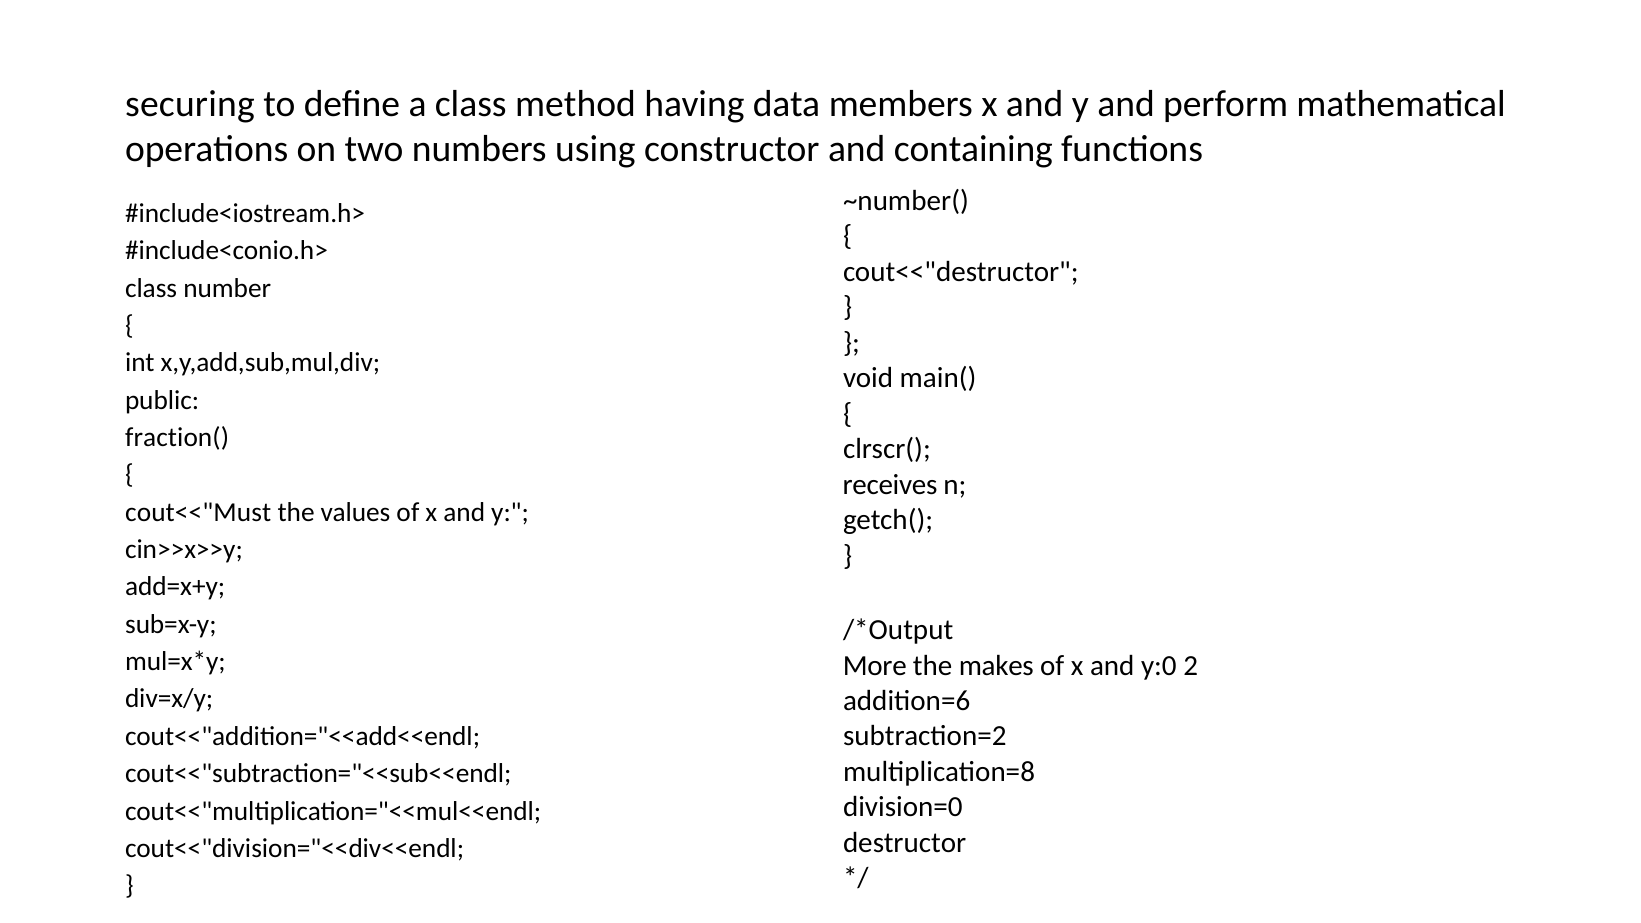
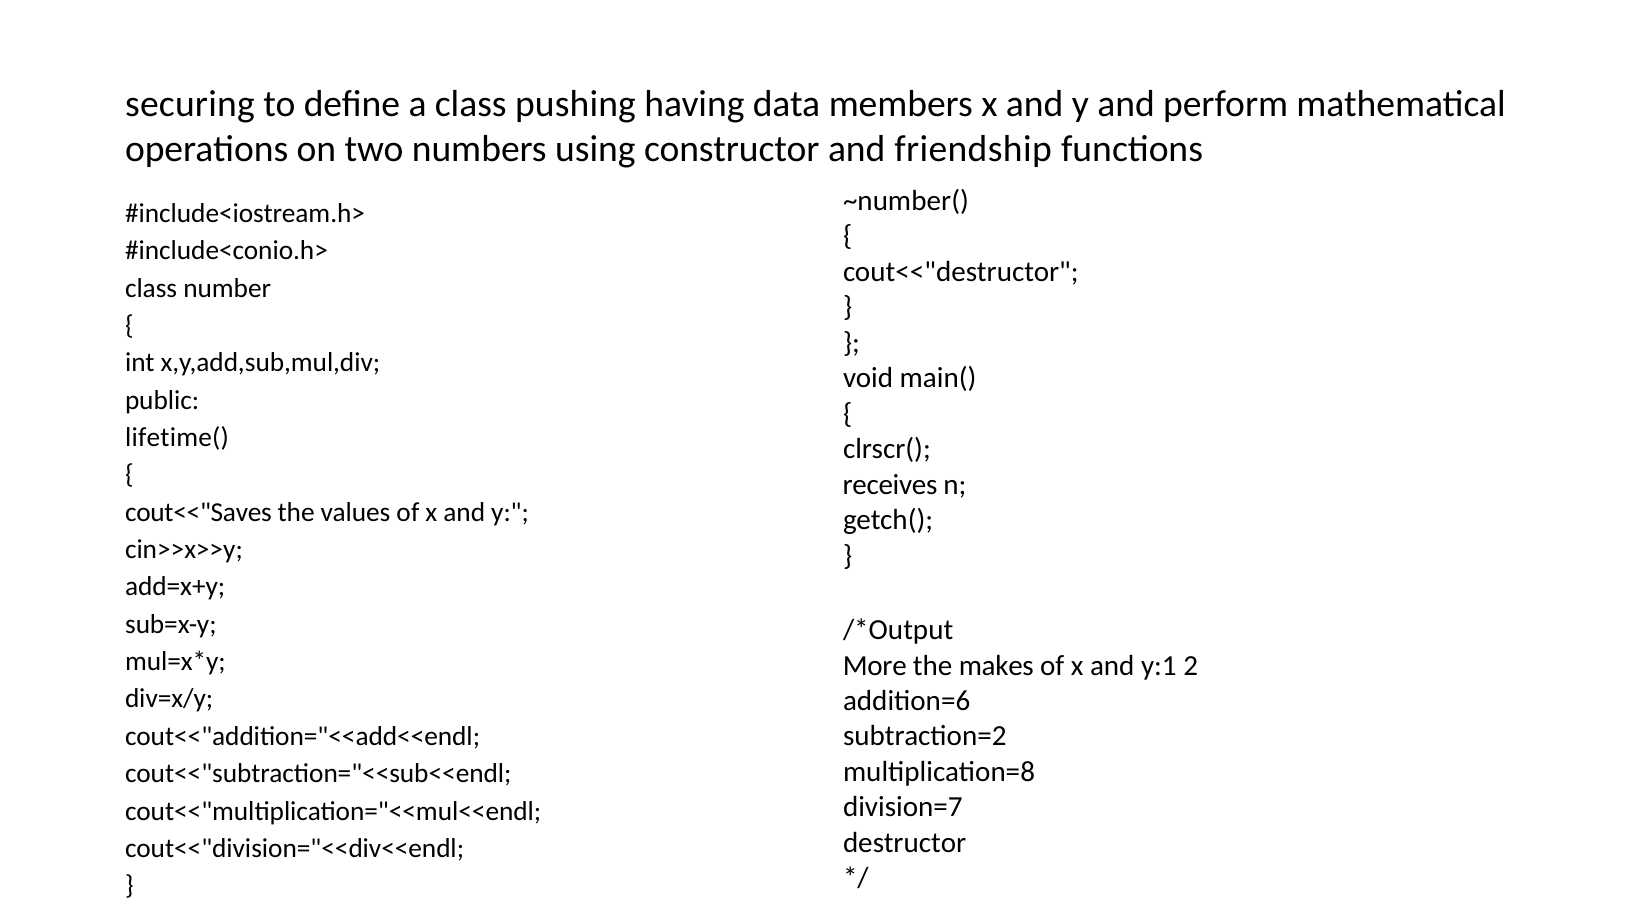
method: method -> pushing
containing: containing -> friendship
fraction(: fraction( -> lifetime(
cout<<"Must: cout<<"Must -> cout<<"Saves
y:0: y:0 -> y:1
division=0: division=0 -> division=7
